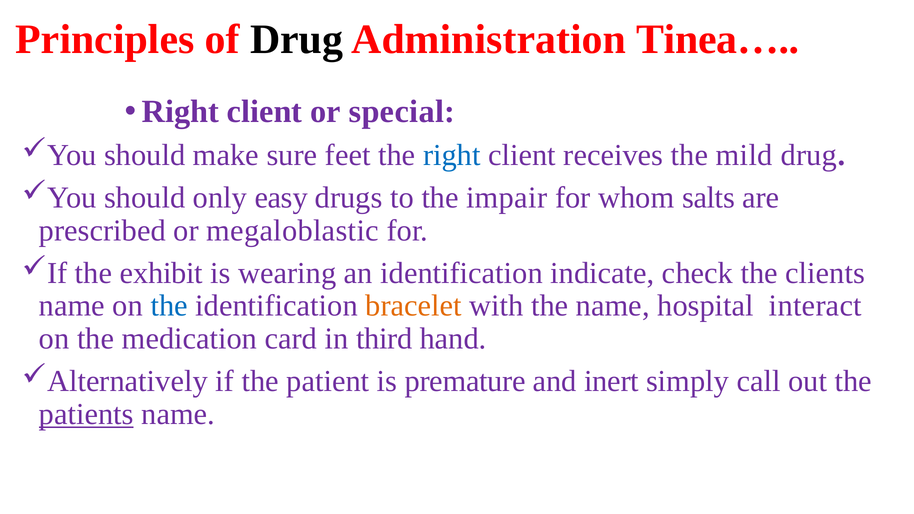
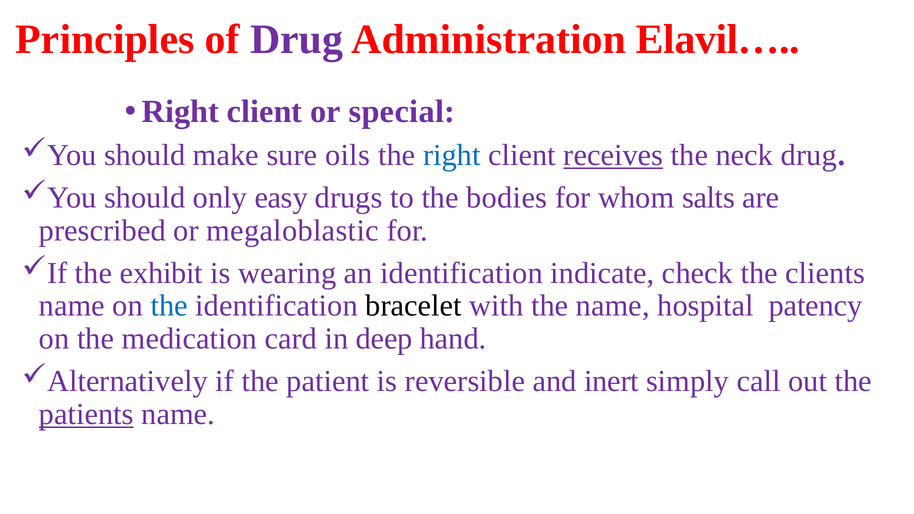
Drug at (297, 39) colour: black -> purple
Tinea…: Tinea… -> Elavil…
feet: feet -> oils
receives underline: none -> present
mild: mild -> neck
impair: impair -> bodies
bracelet colour: orange -> black
interact: interact -> patency
third: third -> deep
premature: premature -> reversible
